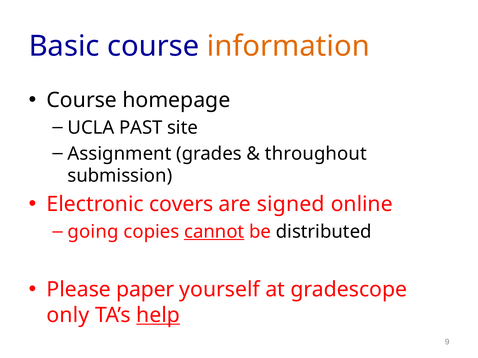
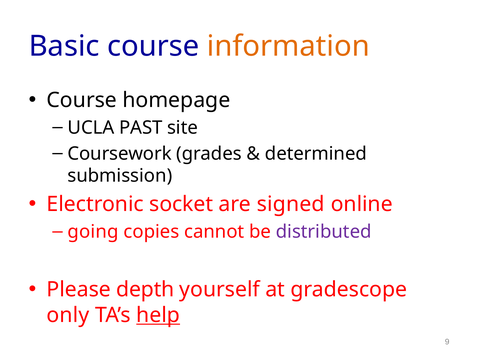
Assignment: Assignment -> Coursework
throughout: throughout -> determined
covers: covers -> socket
cannot underline: present -> none
distributed colour: black -> purple
paper: paper -> depth
